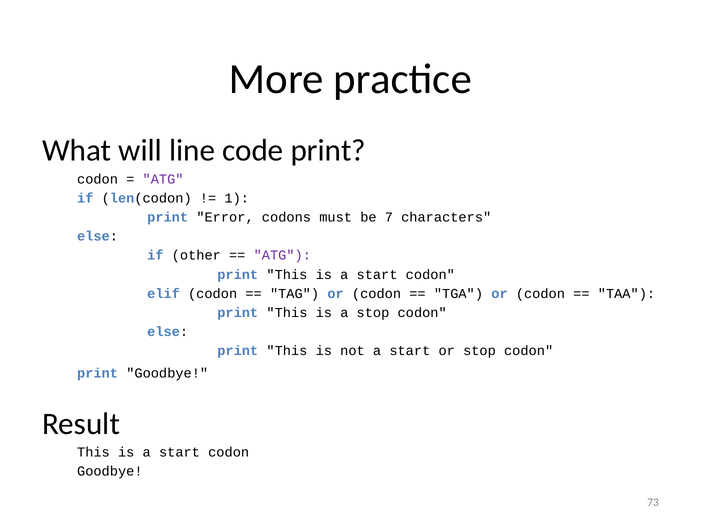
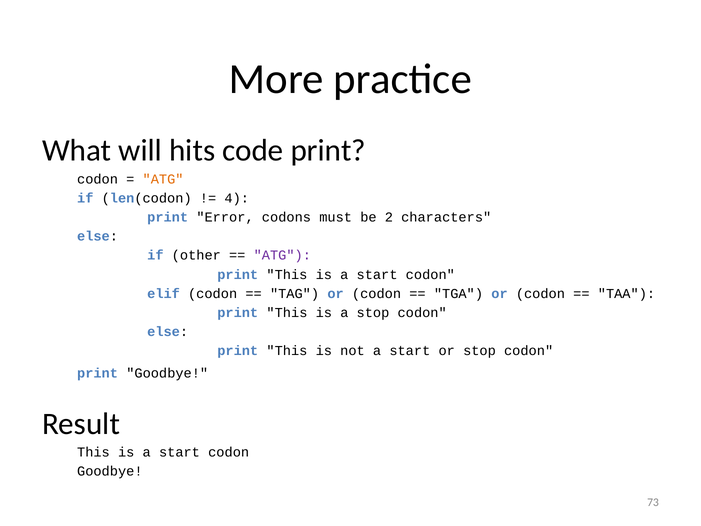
line: line -> hits
ATG at (163, 179) colour: purple -> orange
1: 1 -> 4
7: 7 -> 2
